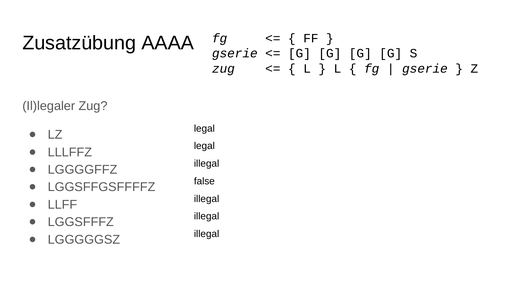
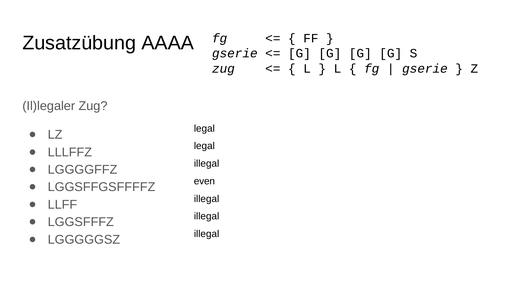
false: false -> even
